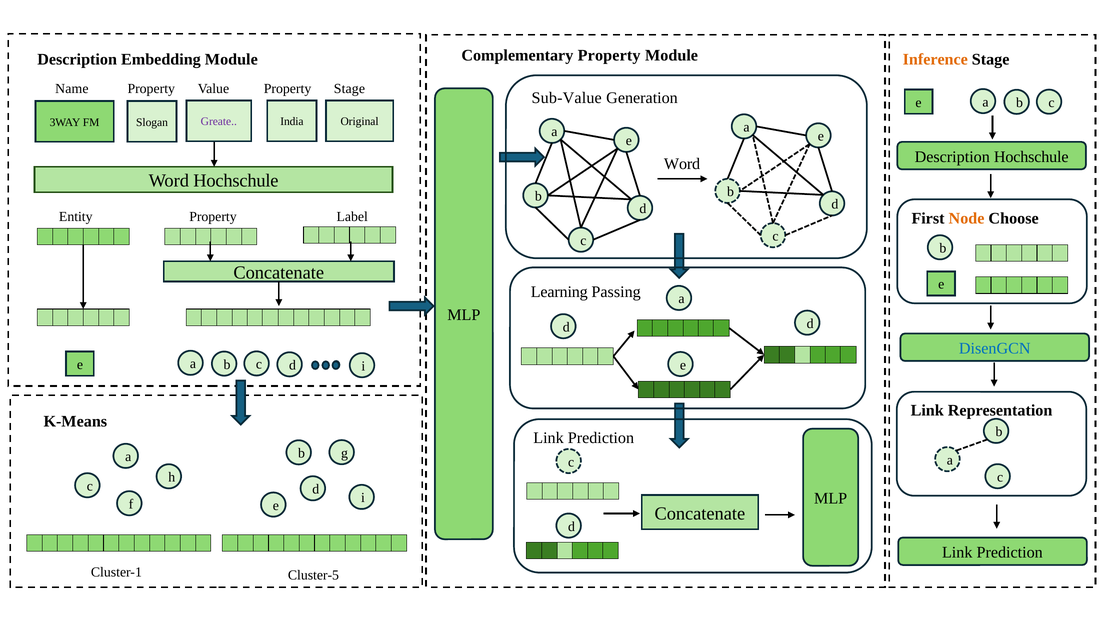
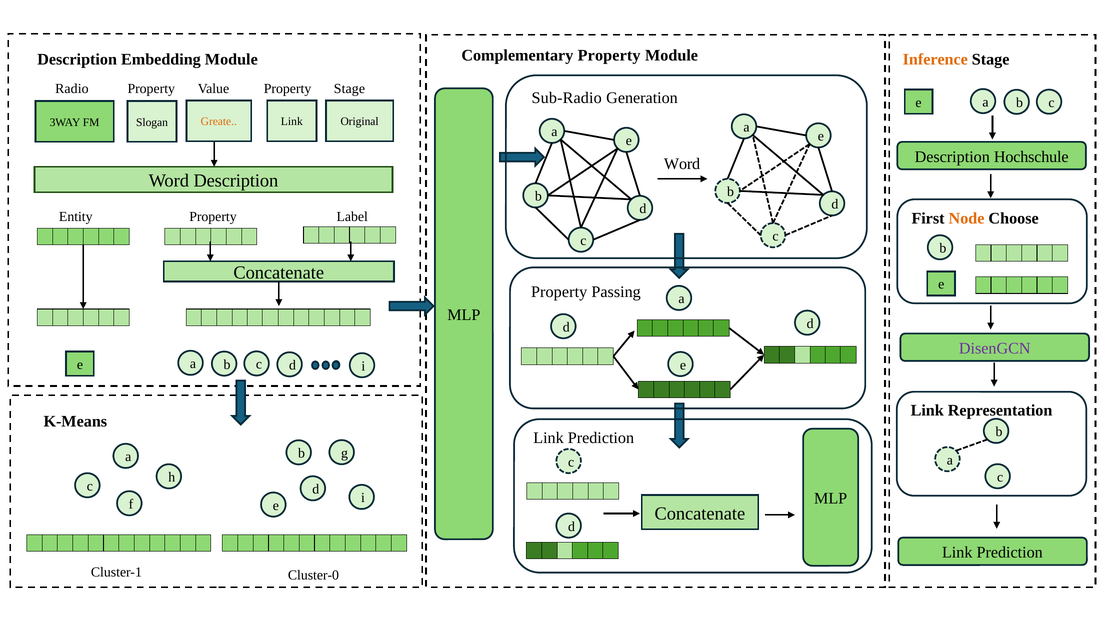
Name: Name -> Radio
Sub-Value: Sub-Value -> Sub-Radio
Greate colour: purple -> orange
Slogan India: India -> Link
Word Hochschule: Hochschule -> Description
Learning at (559, 292): Learning -> Property
DisenGCN colour: blue -> purple
Cluster-5: Cluster-5 -> Cluster-0
